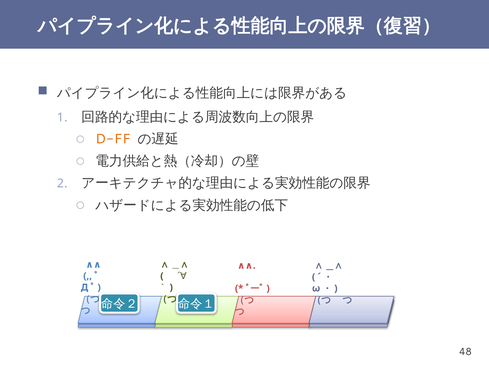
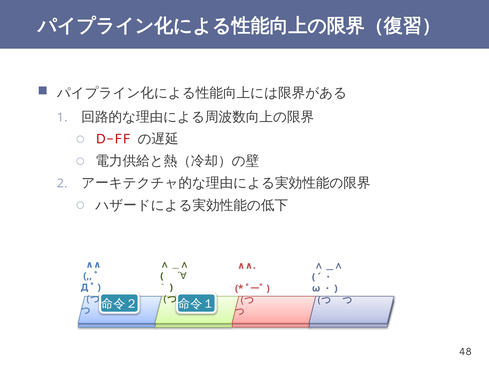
D-FF colour: orange -> red
